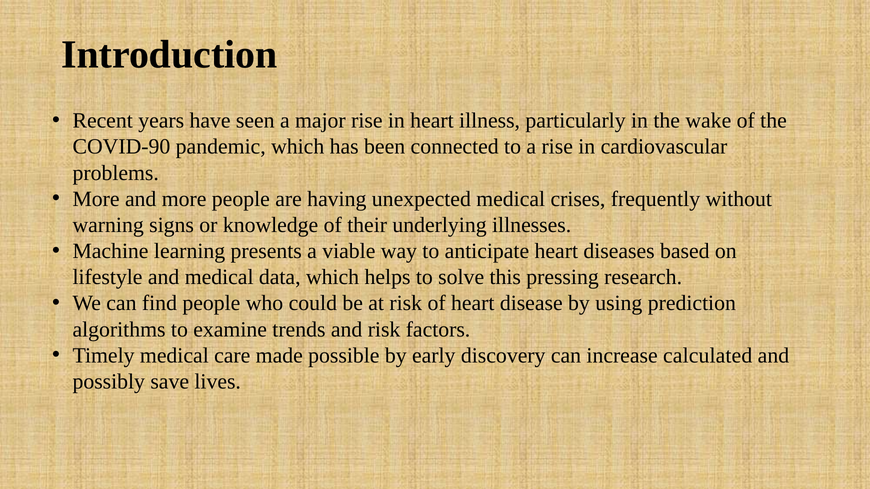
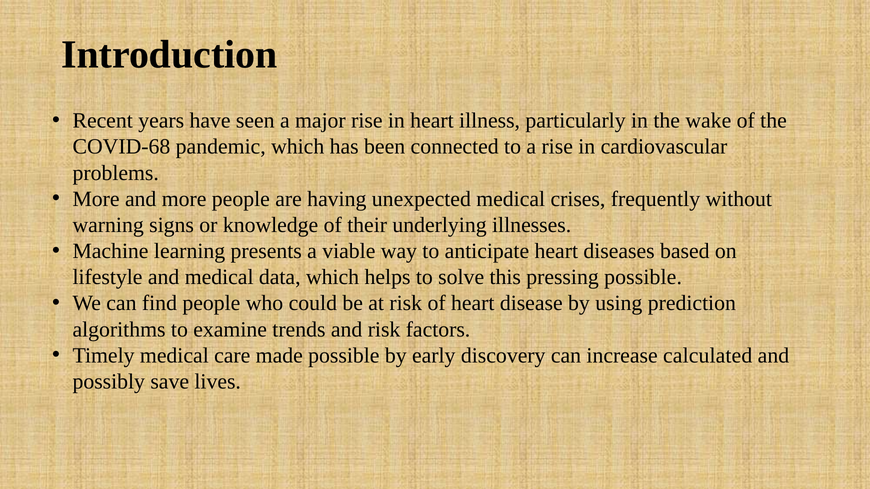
COVID-90: COVID-90 -> COVID-68
pressing research: research -> possible
